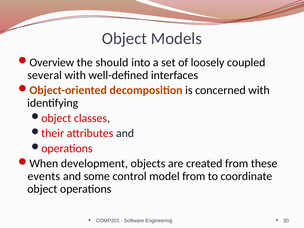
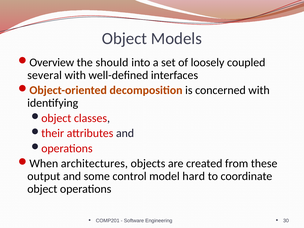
development: development -> architectures
events: events -> output
model from: from -> hard
